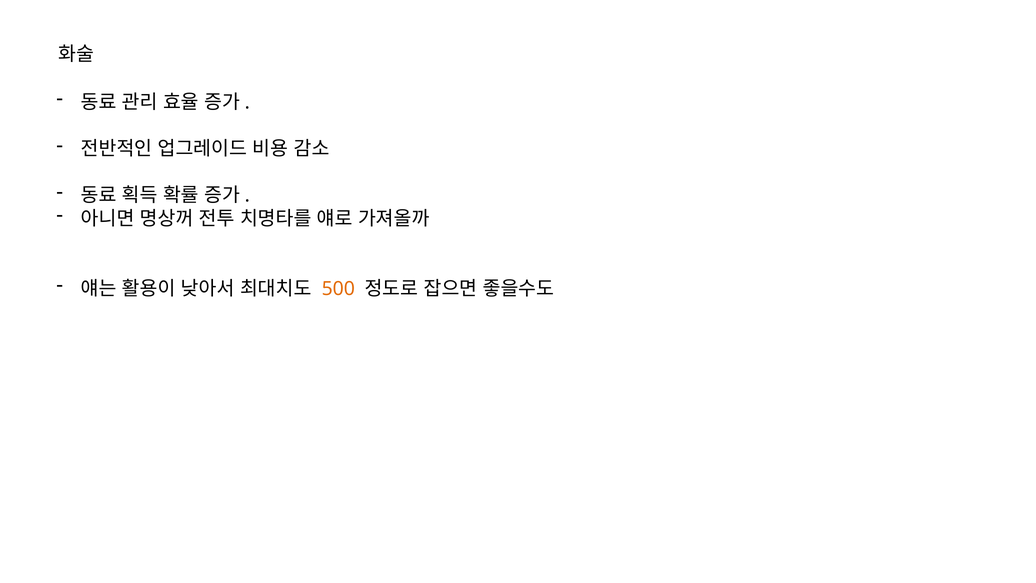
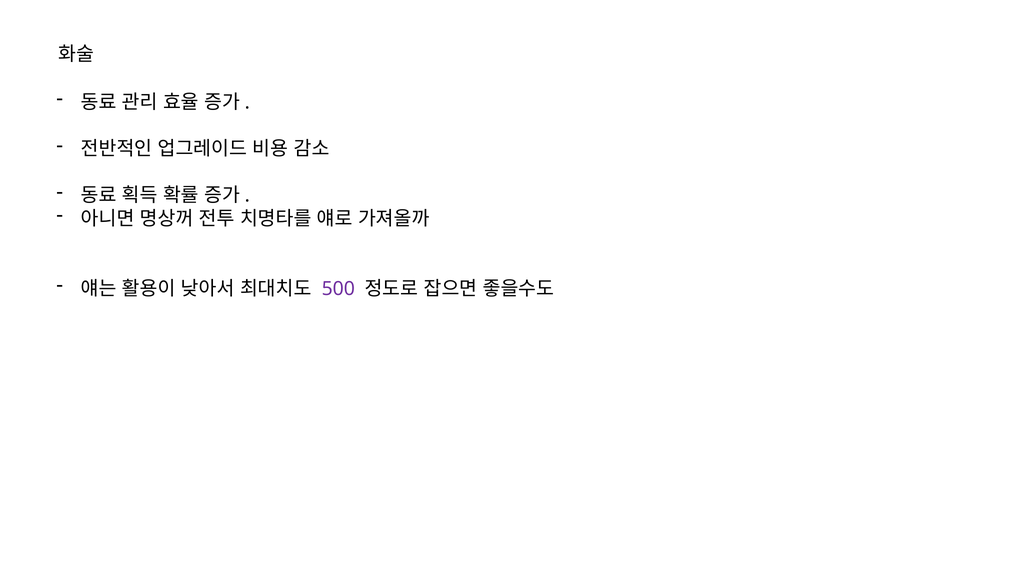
500 colour: orange -> purple
